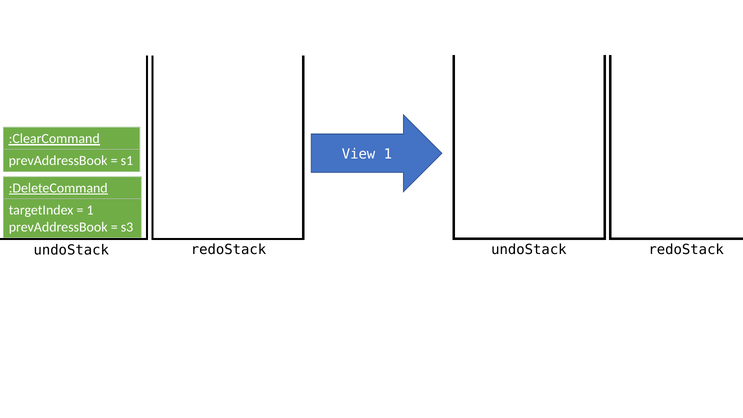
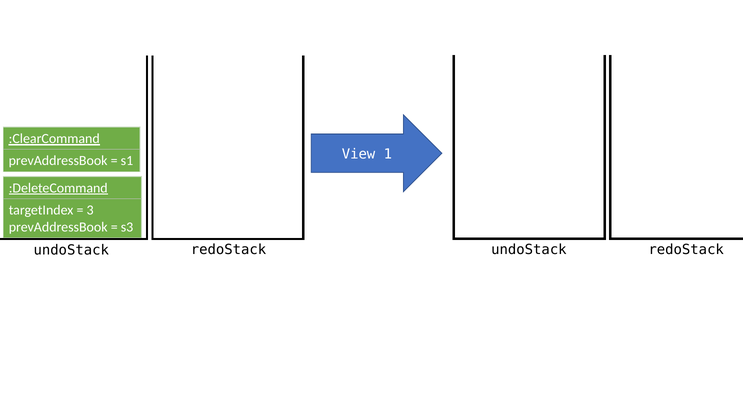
1 at (90, 210): 1 -> 3
